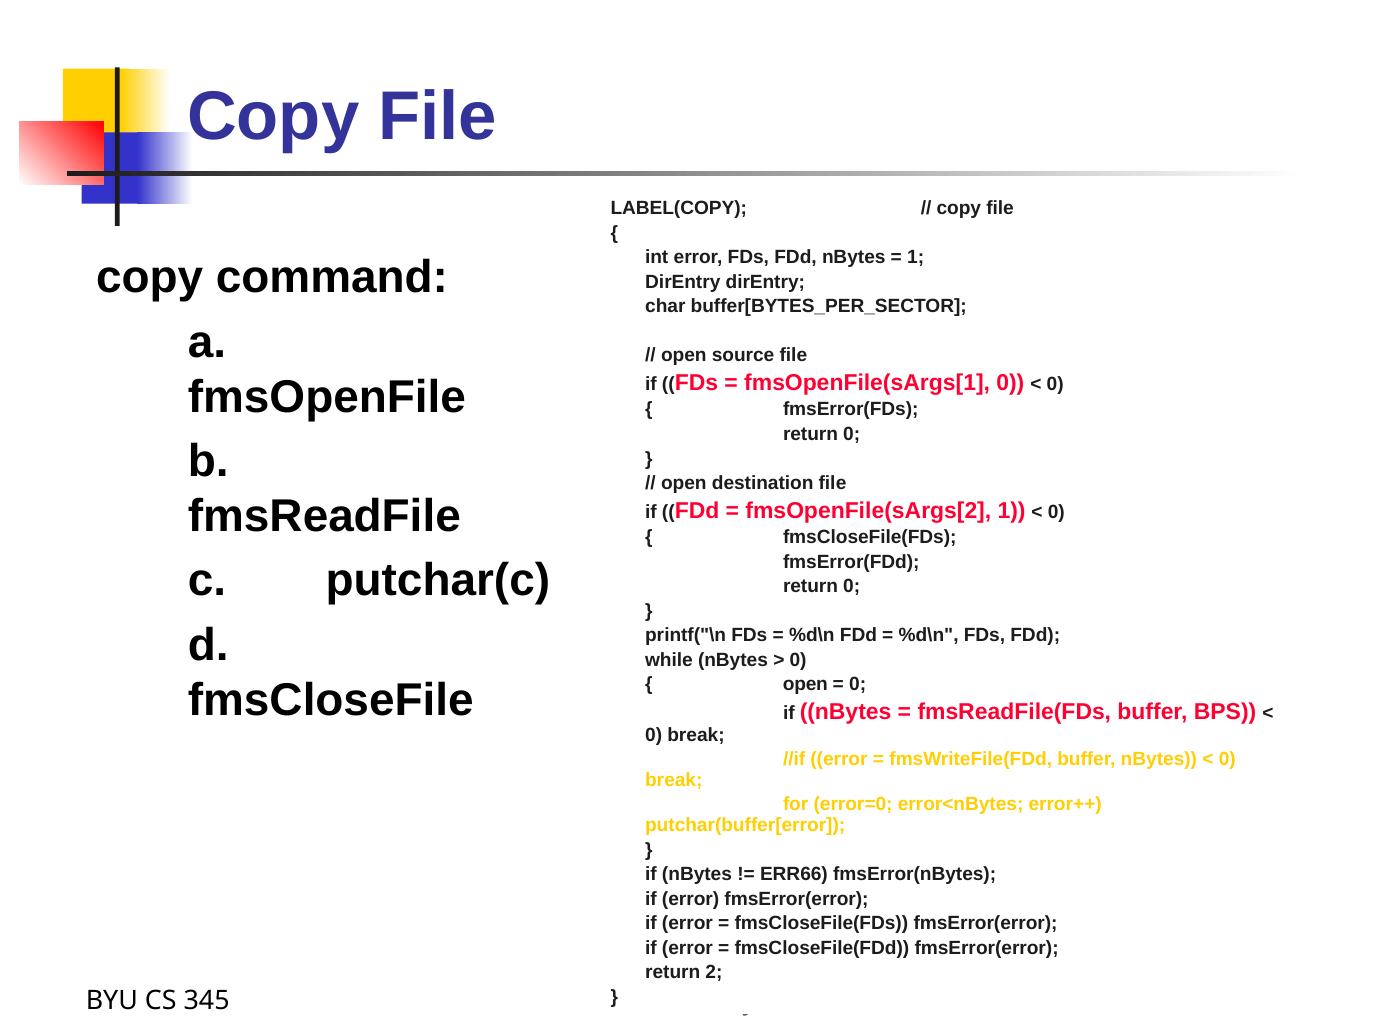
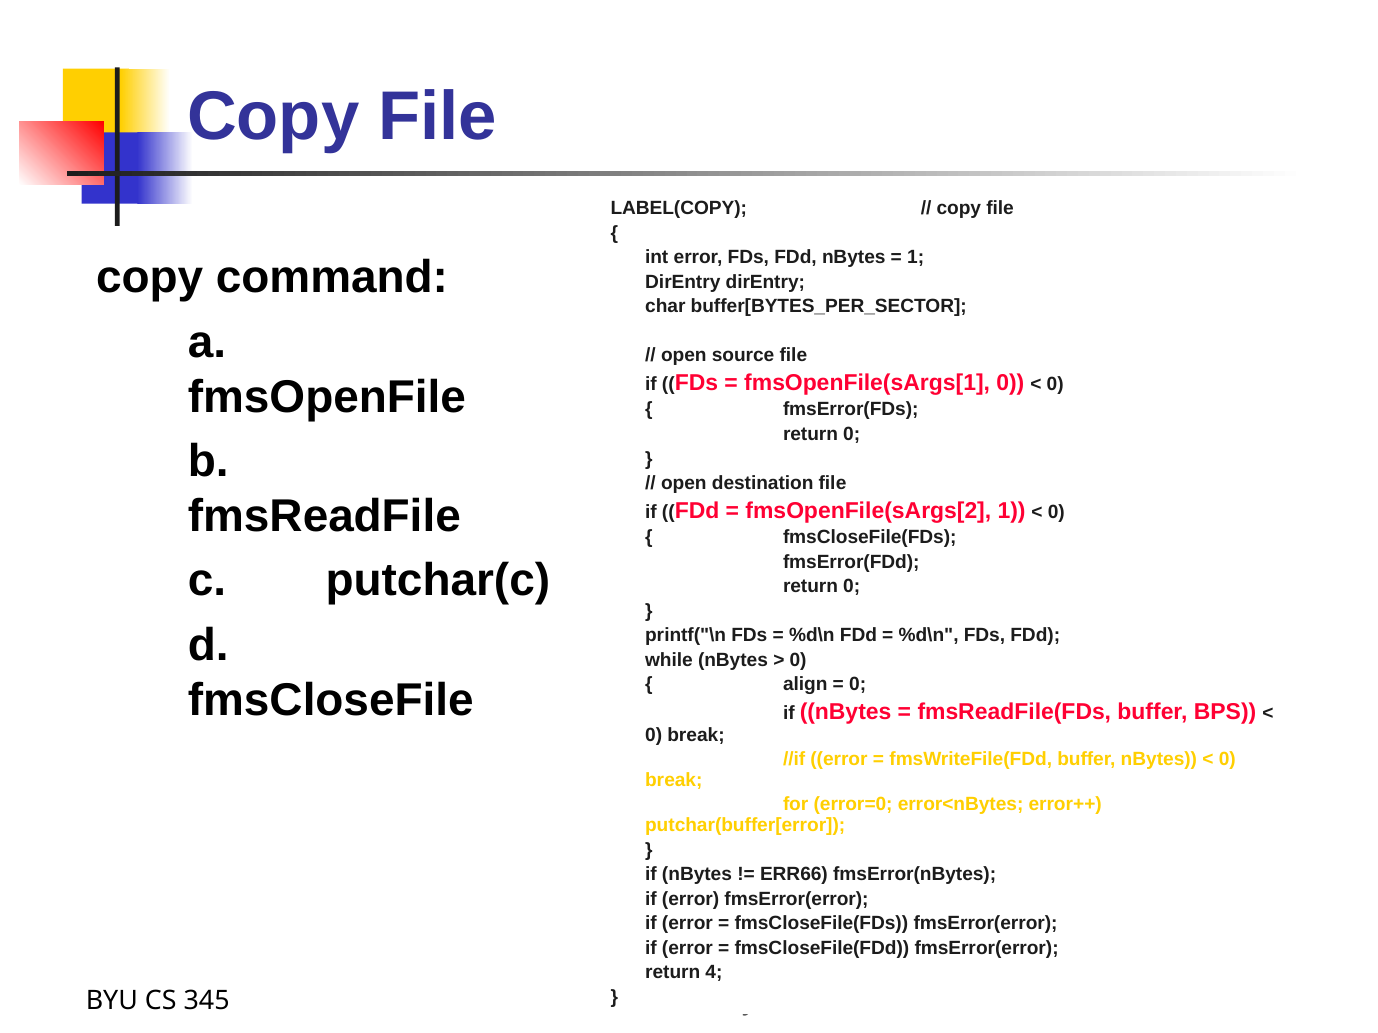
open at (805, 685): open -> align
2: 2 -> 4
